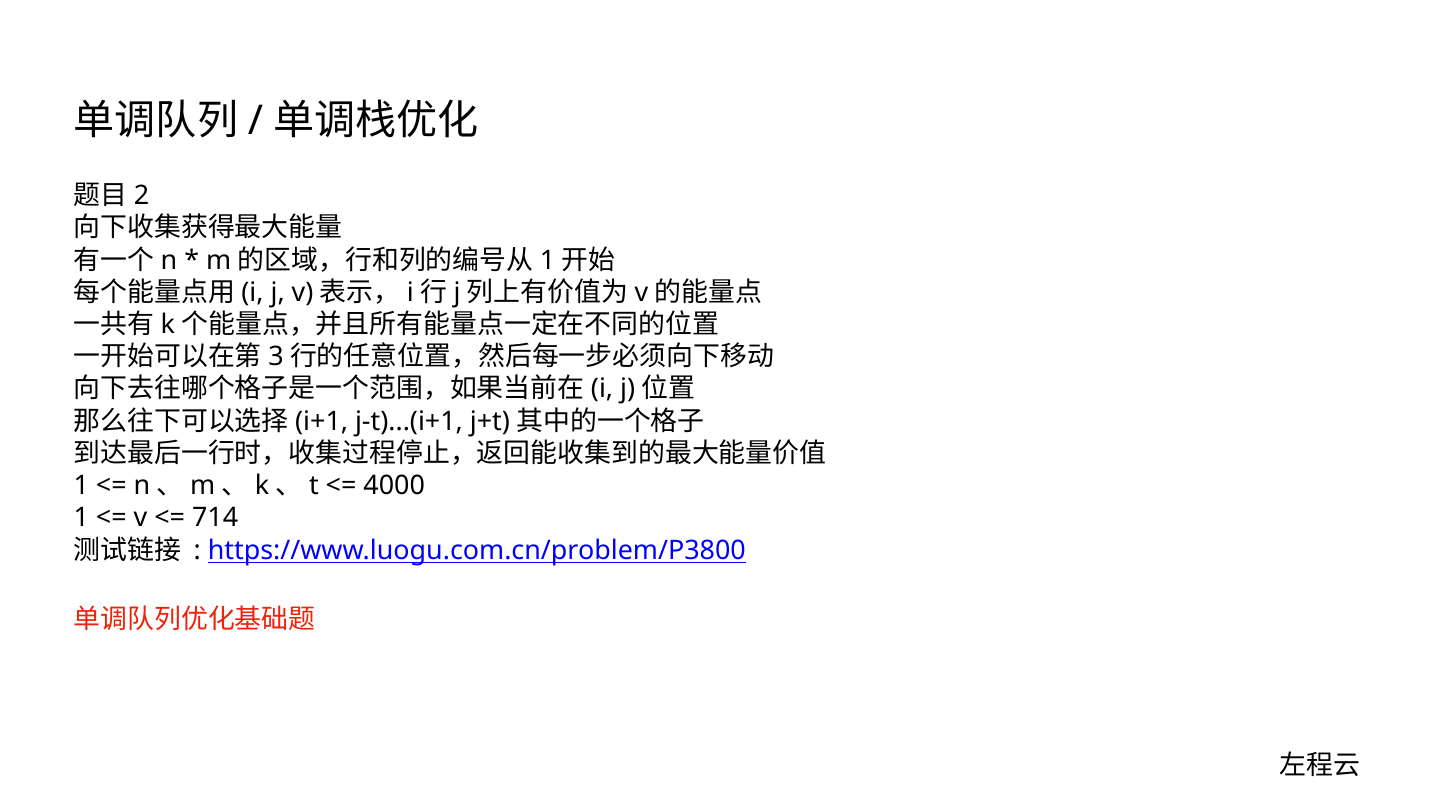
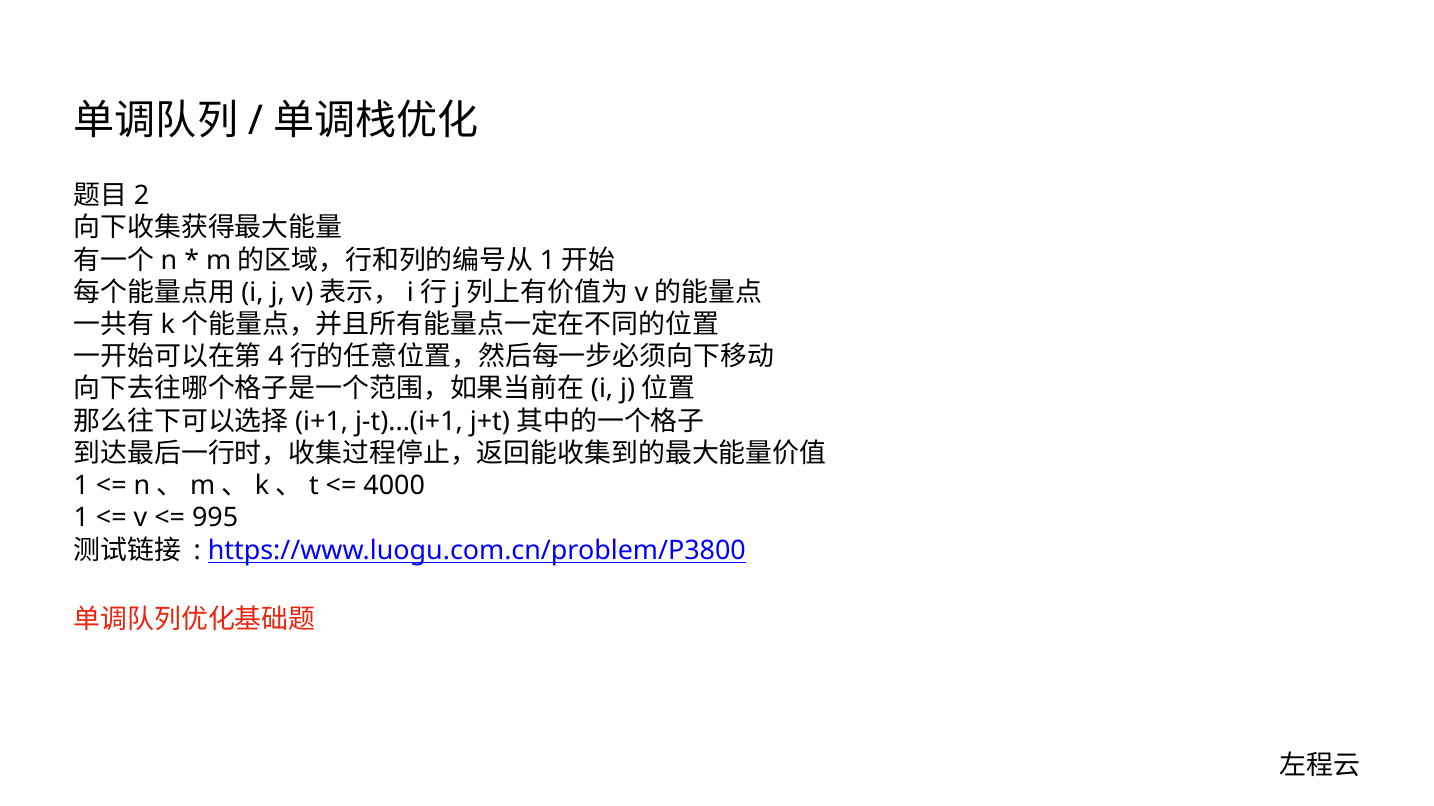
3: 3 -> 4
714: 714 -> 995
